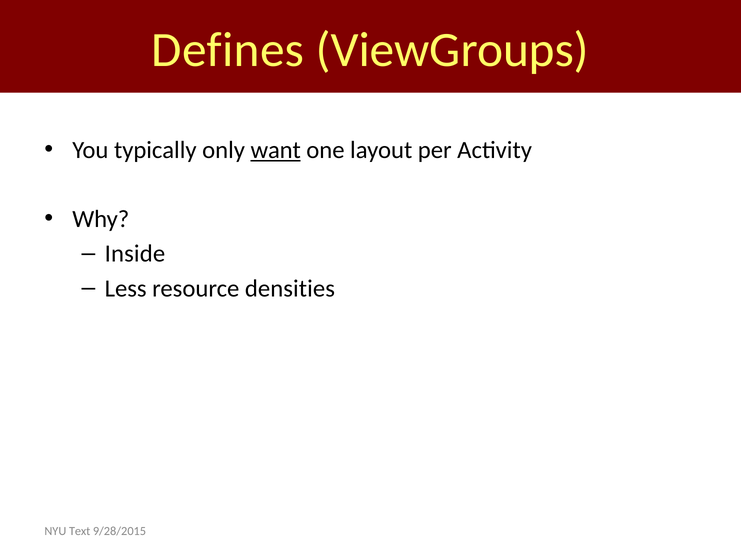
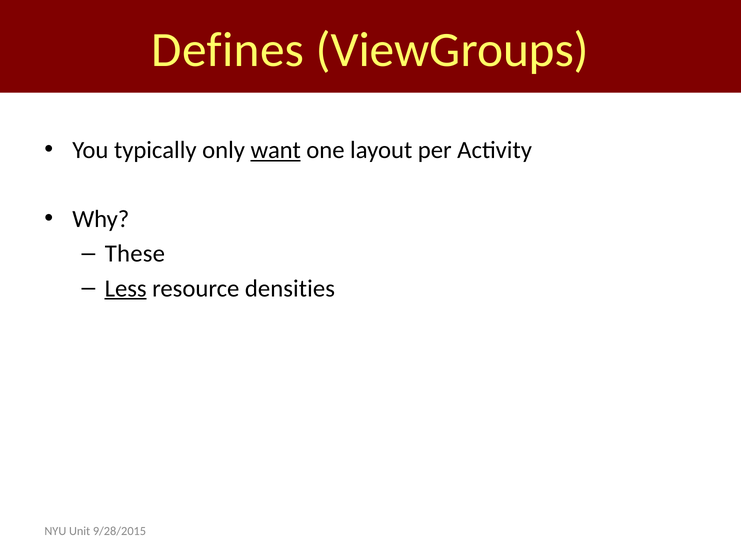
Inside: Inside -> These
Less underline: none -> present
Text: Text -> Unit
